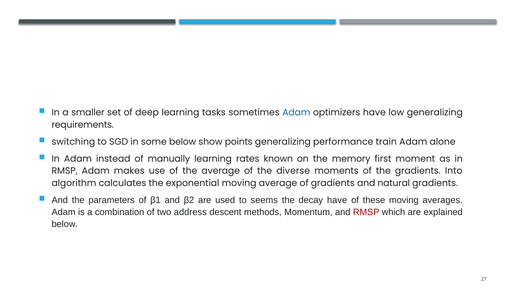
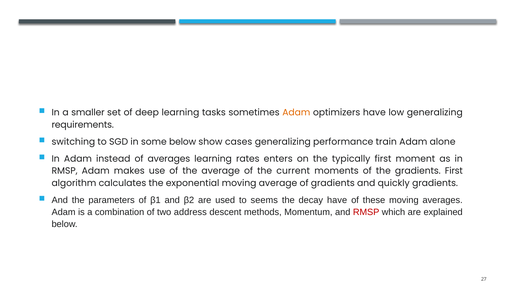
Adam at (296, 113) colour: blue -> orange
points: points -> cases
of manually: manually -> averages
known: known -> enters
memory: memory -> typically
diverse: diverse -> current
gradients Into: Into -> First
natural: natural -> quickly
